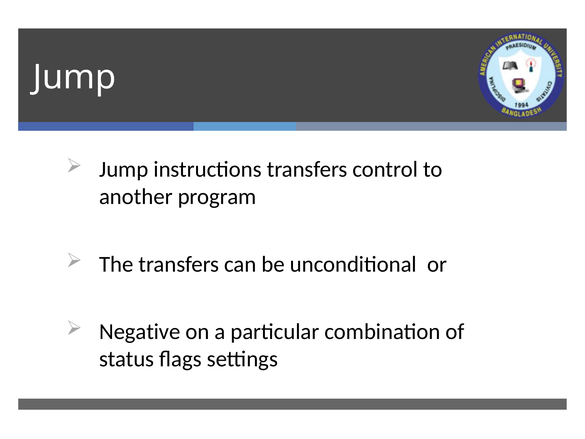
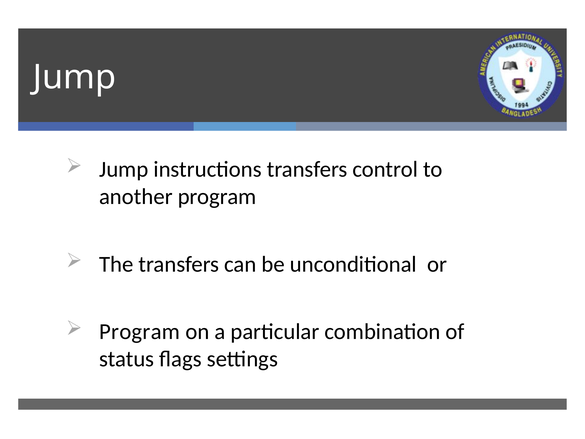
Negative at (140, 332): Negative -> Program
